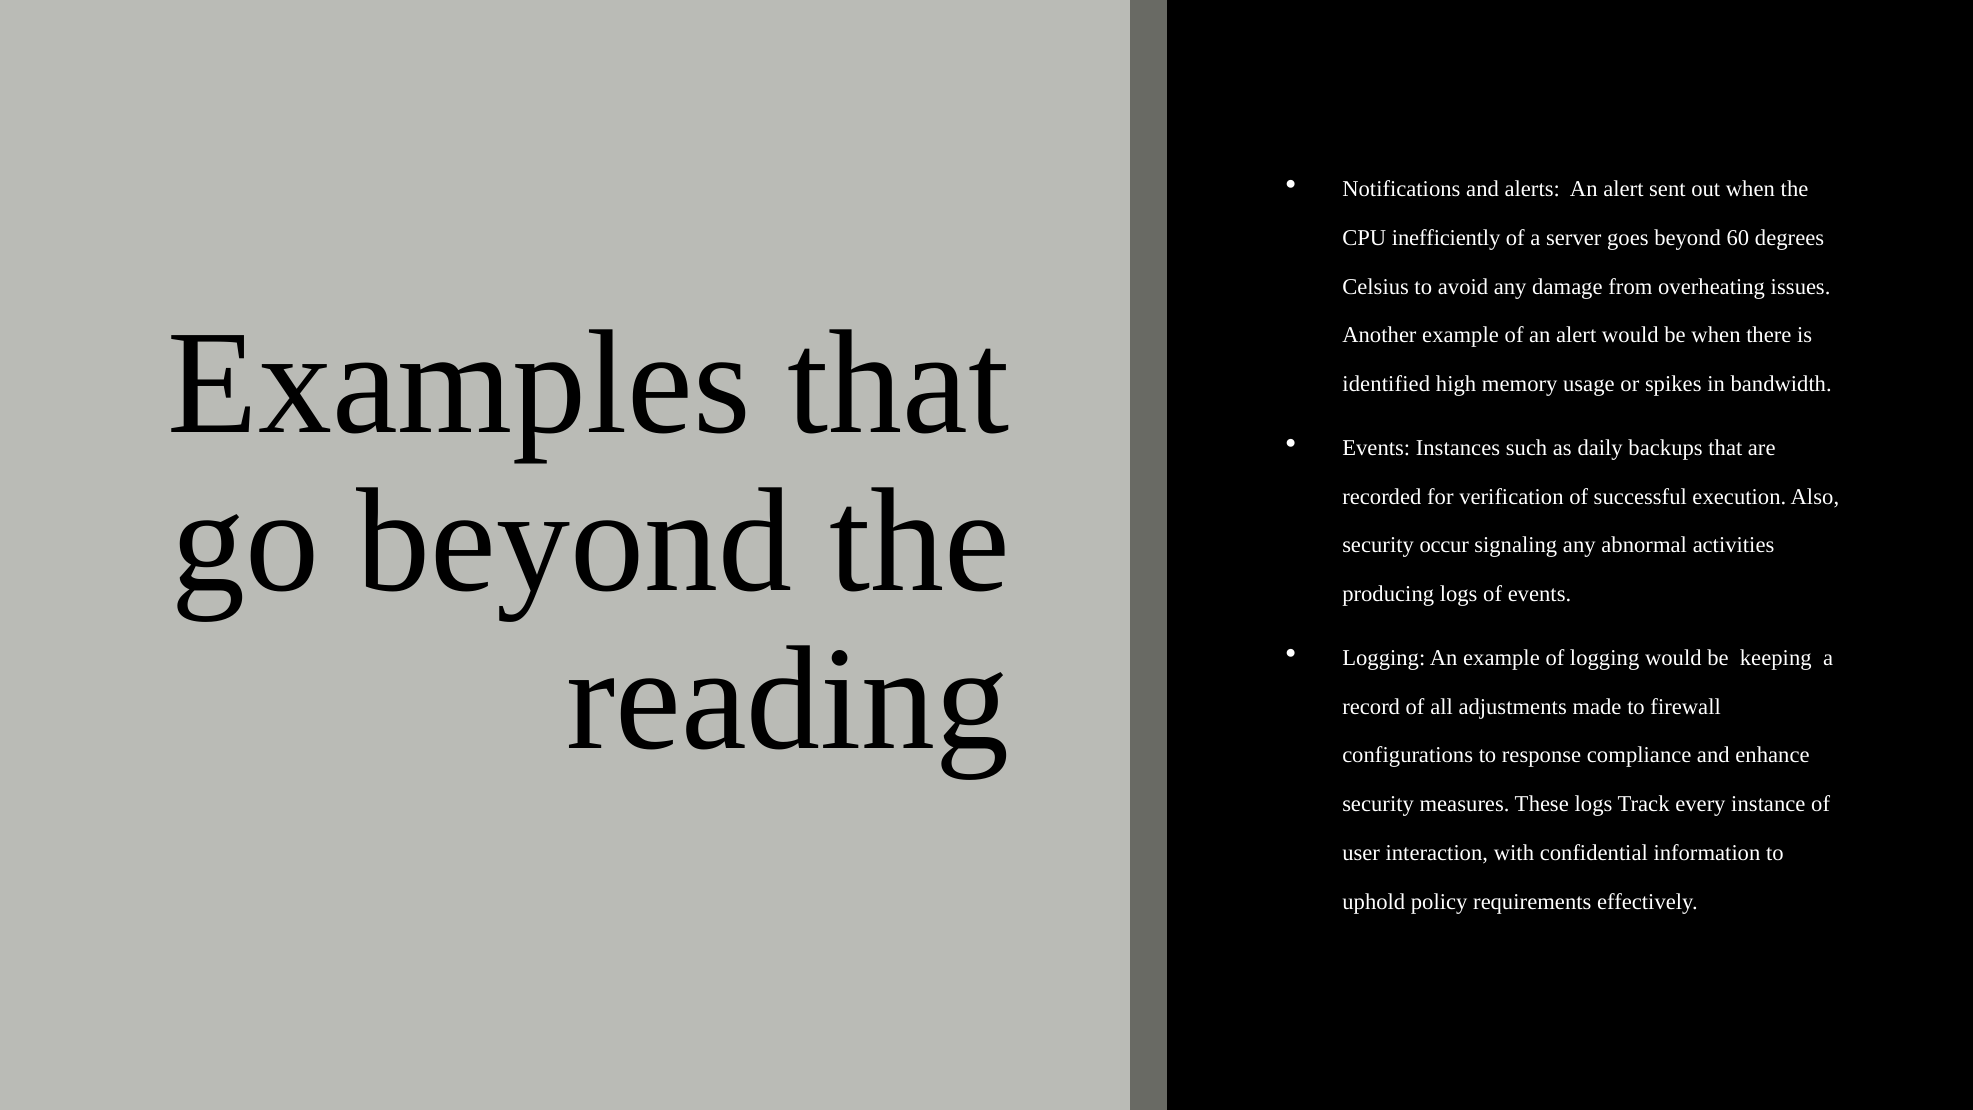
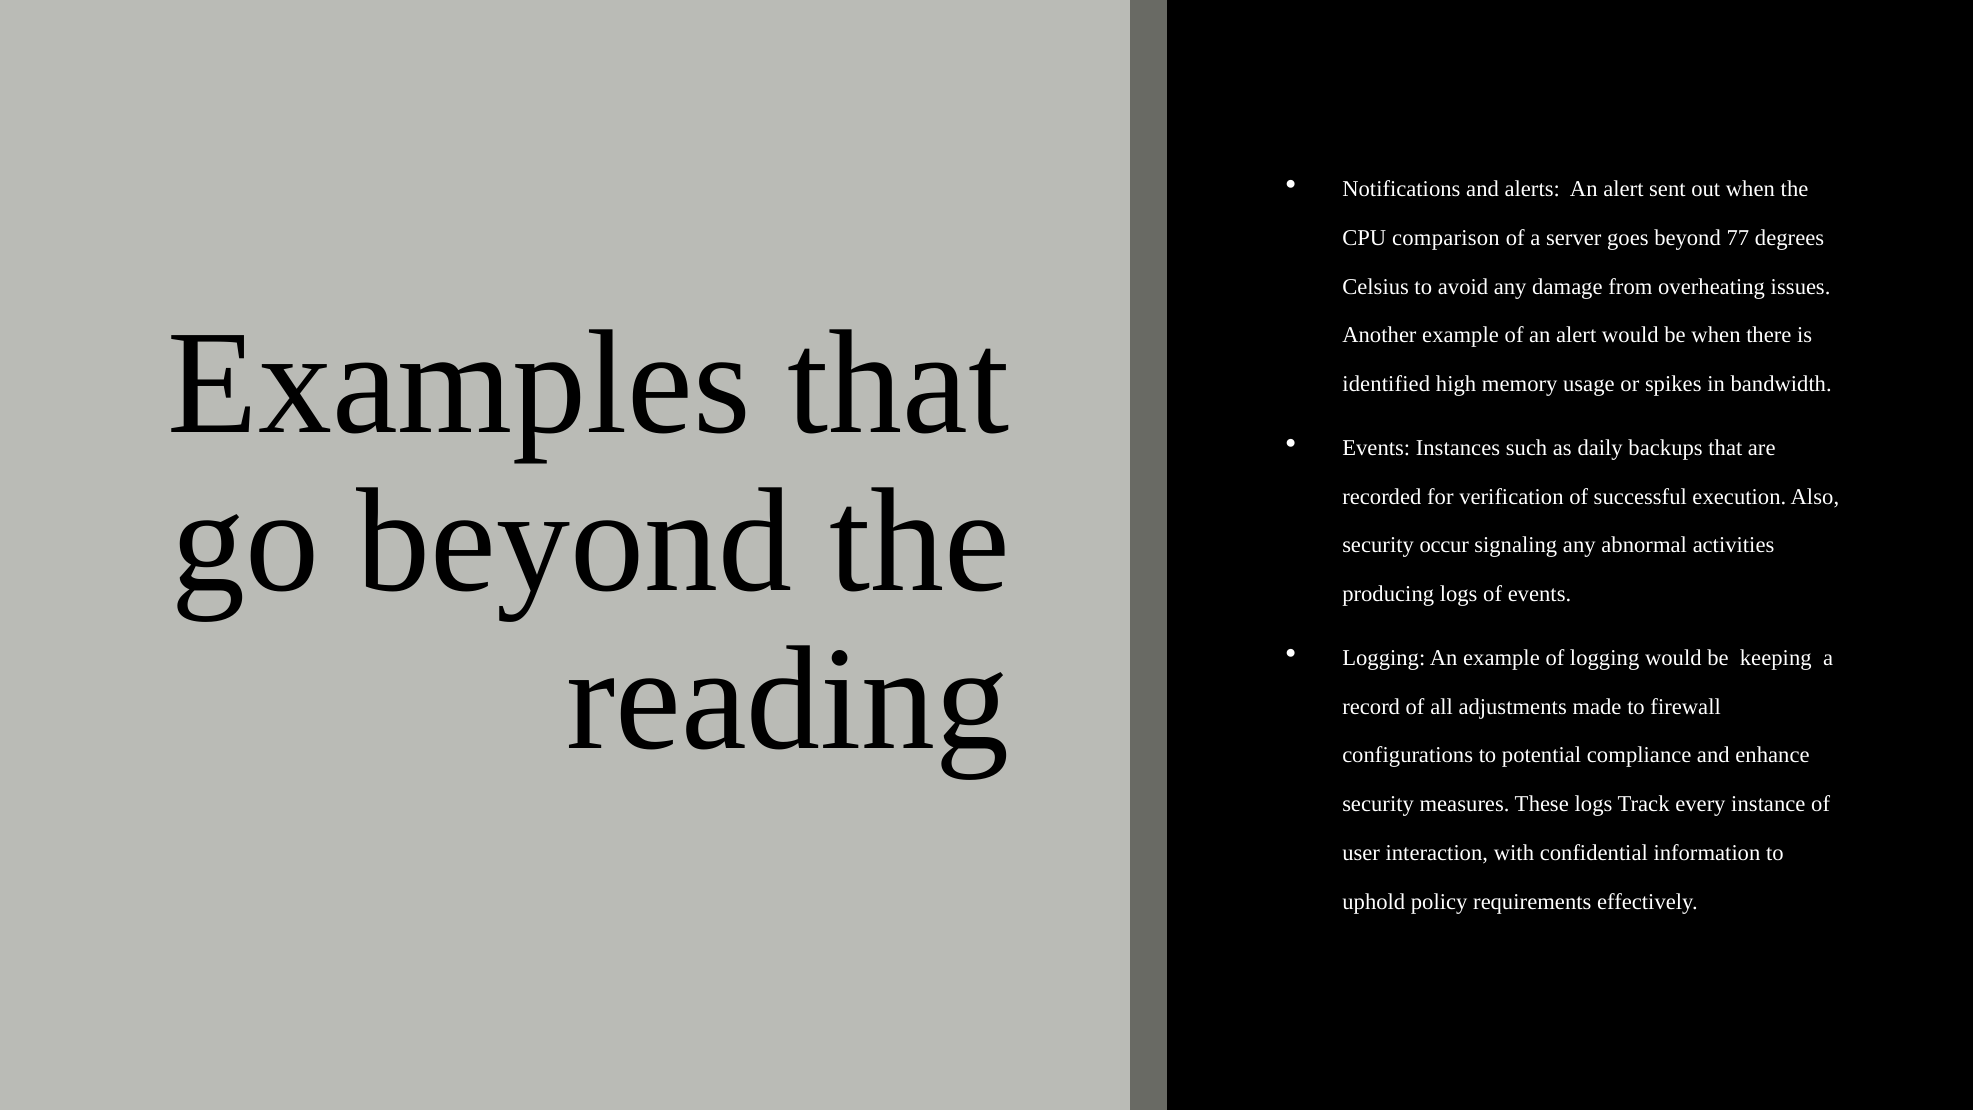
inefficiently: inefficiently -> comparison
60: 60 -> 77
response: response -> potential
